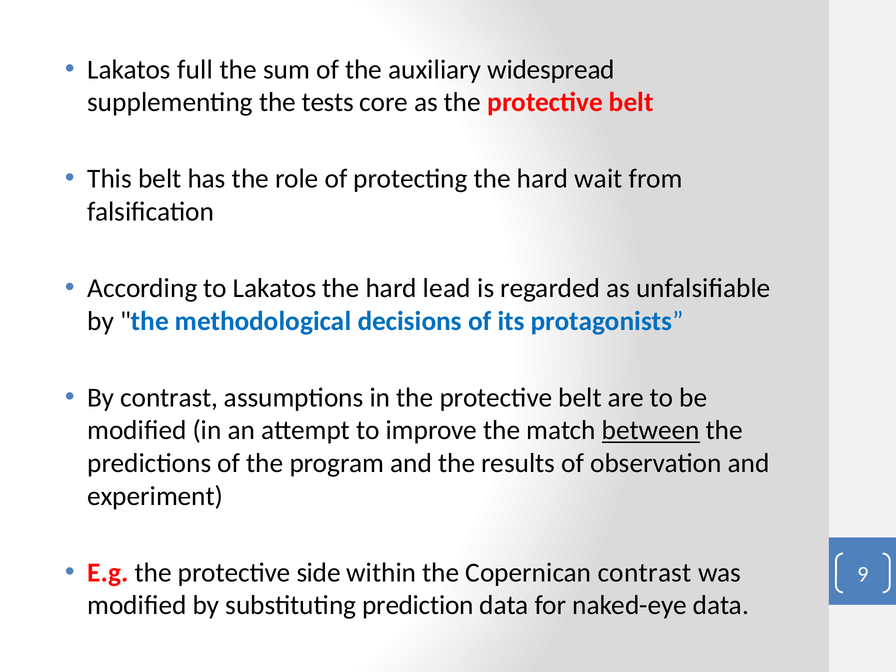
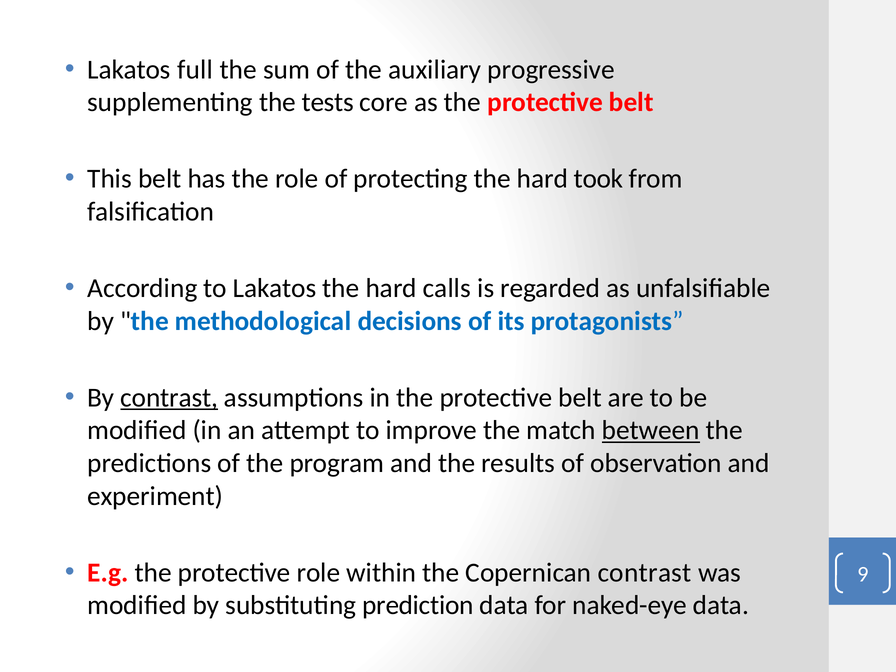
widespread: widespread -> progressive
wait: wait -> took
lead: lead -> calls
contrast at (169, 398) underline: none -> present
protective side: side -> role
